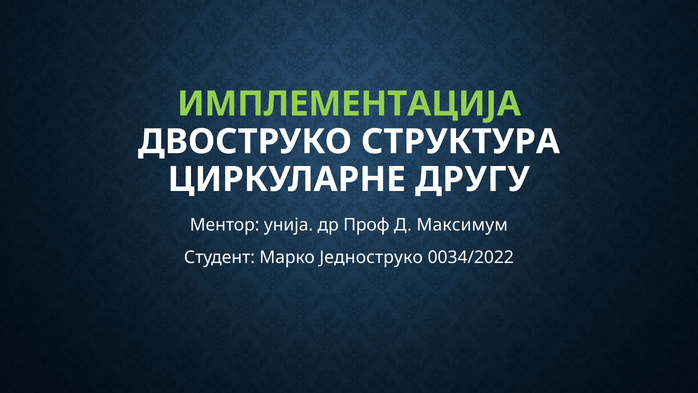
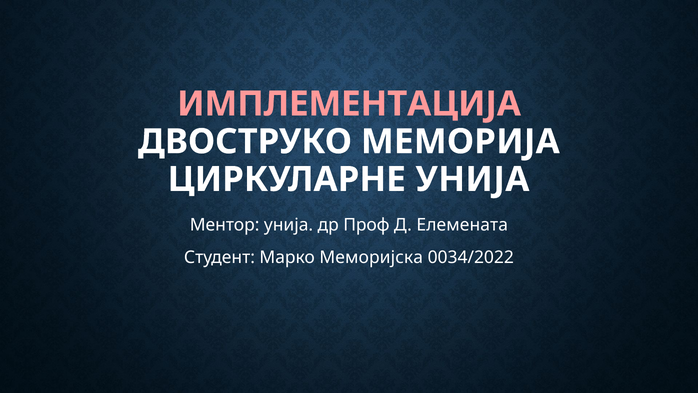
ИМПЛЕМЕНТАЦИЈА colour: light green -> pink
СТРУКТУРА: СТРУКТУРА -> МЕМОРИЈА
ЦИРКУЛАРНЕ ДРУГУ: ДРУГУ -> УНИЈА
Максимум: Максимум -> Елемената
Једноструко: Једноструко -> Меморијска
